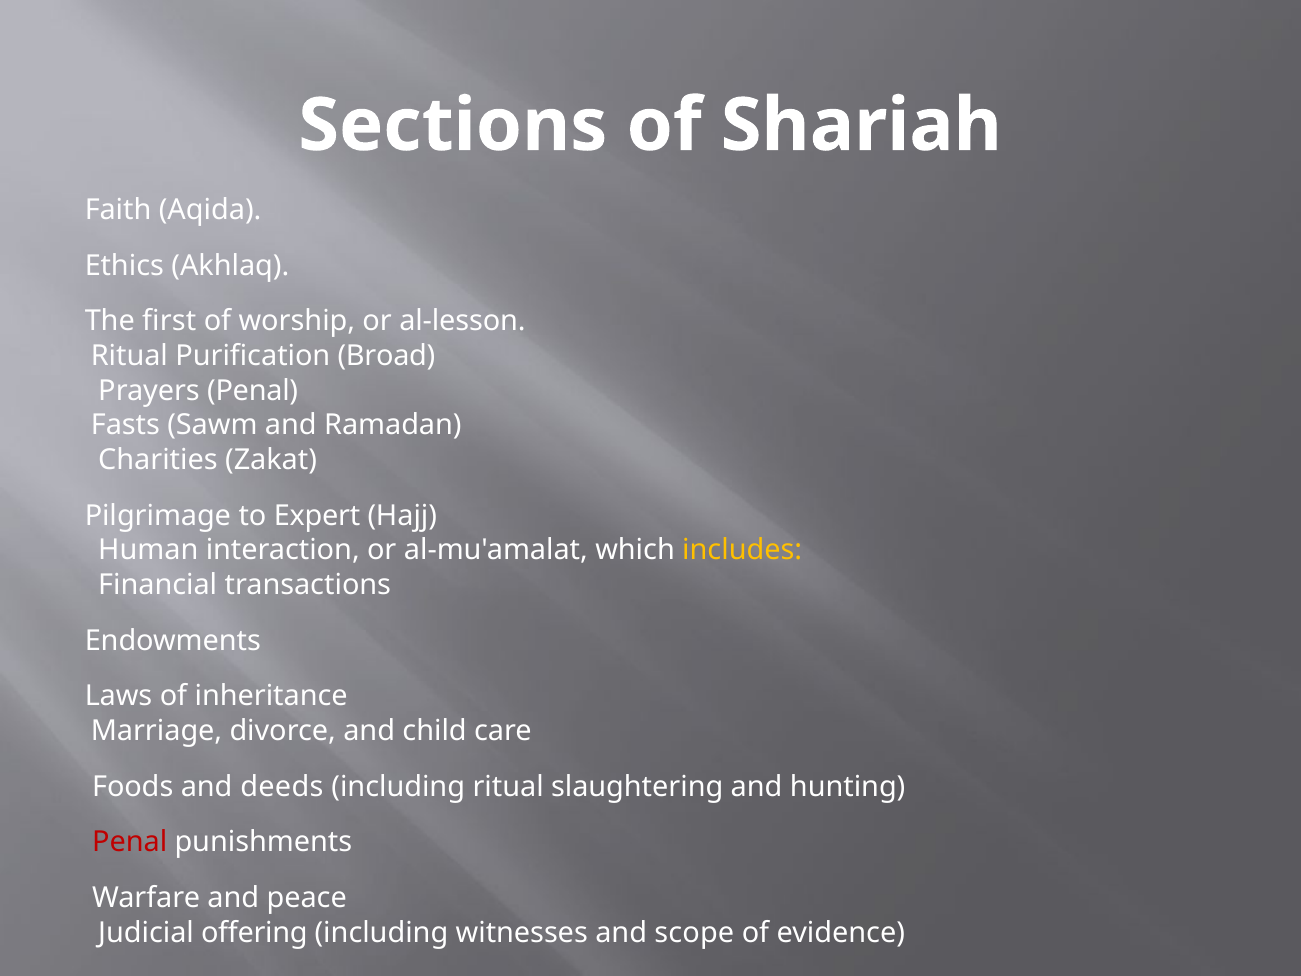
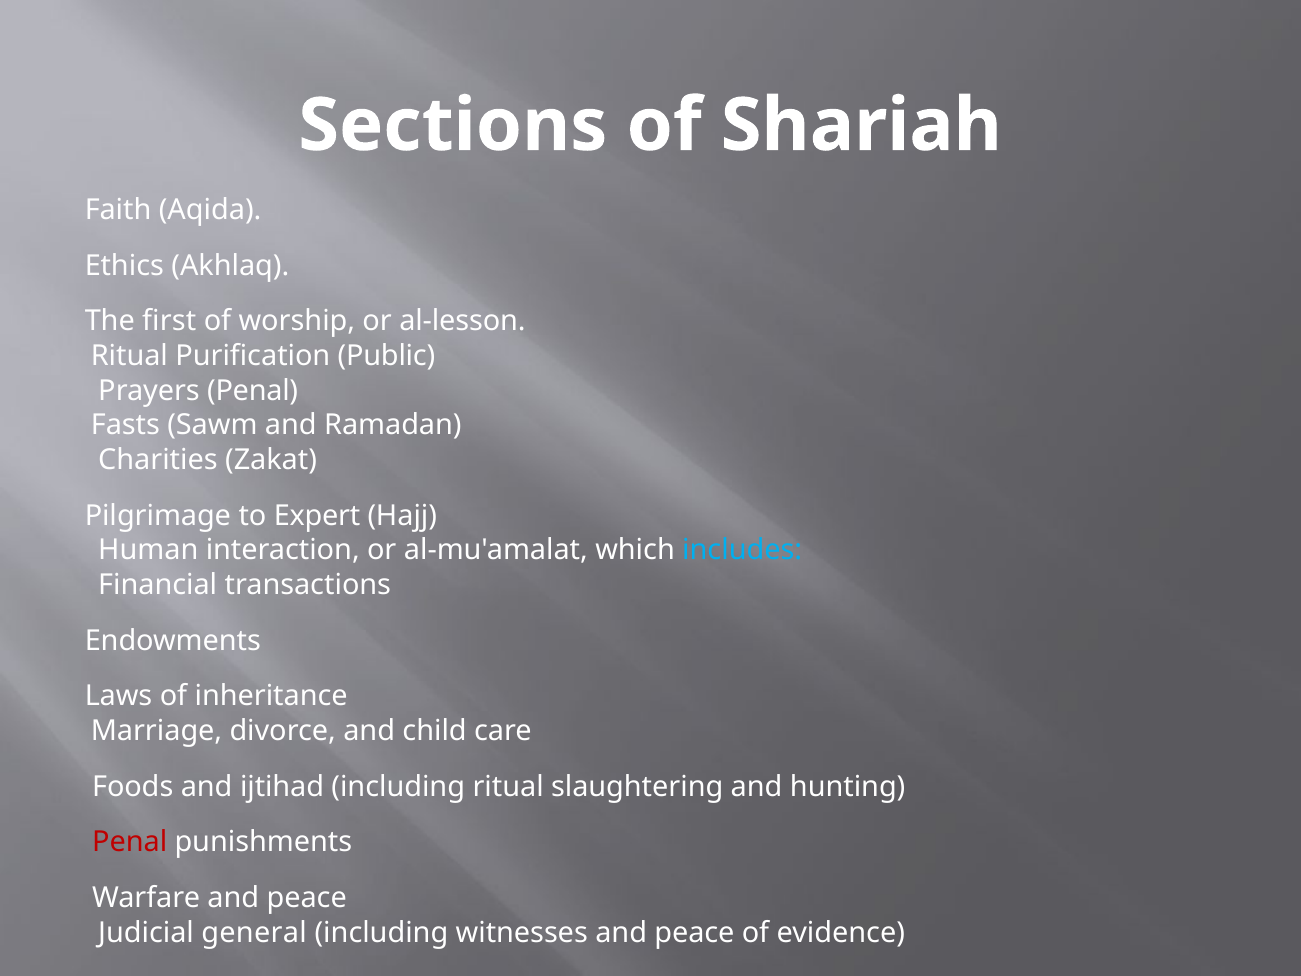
Broad: Broad -> Public
includes colour: yellow -> light blue
deeds: deeds -> ijtihad
offering: offering -> general
witnesses and scope: scope -> peace
